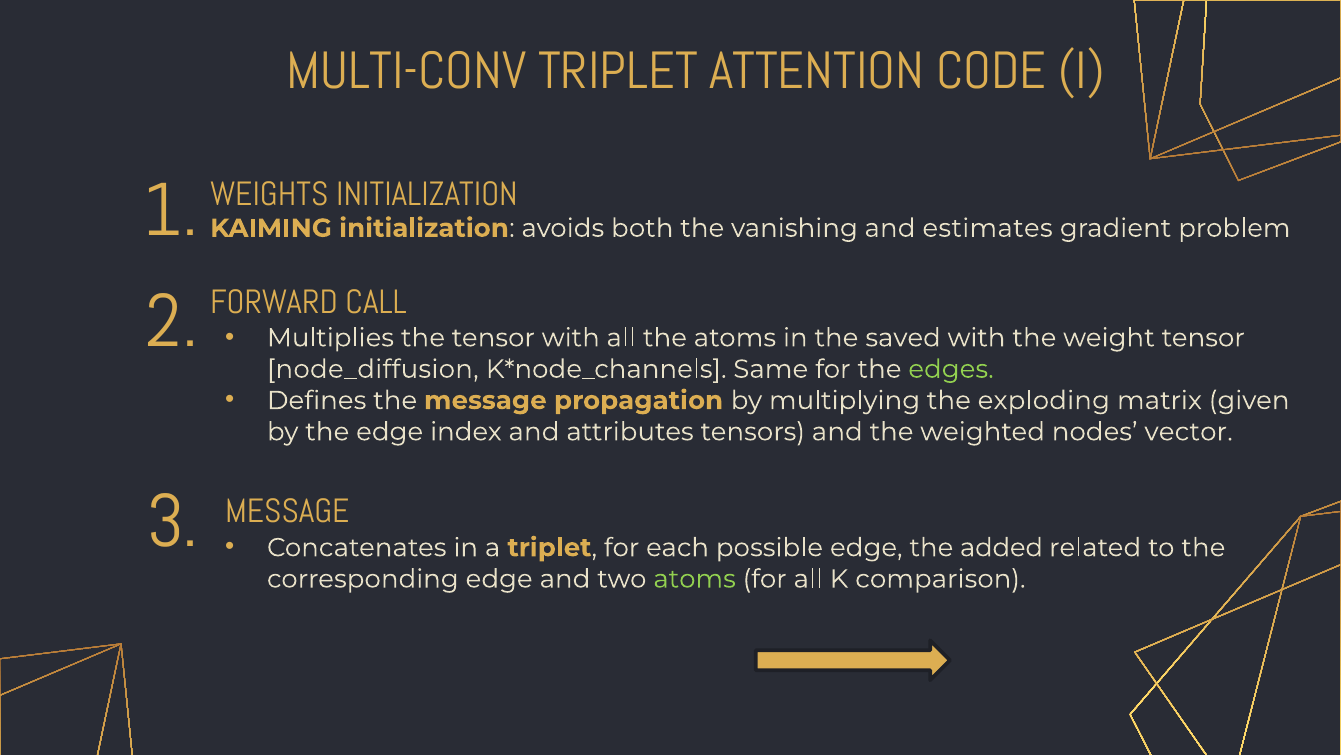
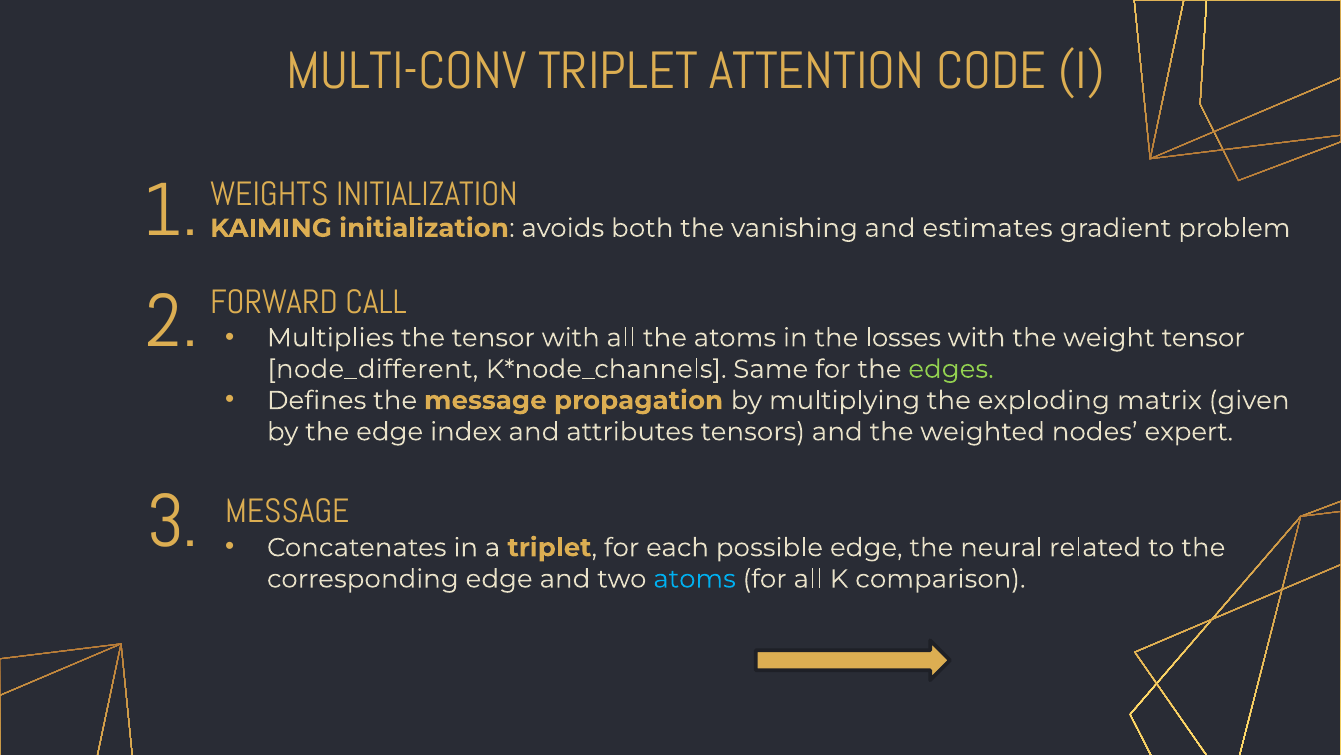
saved: saved -> losses
node_diffusion: node_diffusion -> node_different
vector: vector -> expert
added: added -> neural
atoms at (695, 578) colour: light green -> light blue
